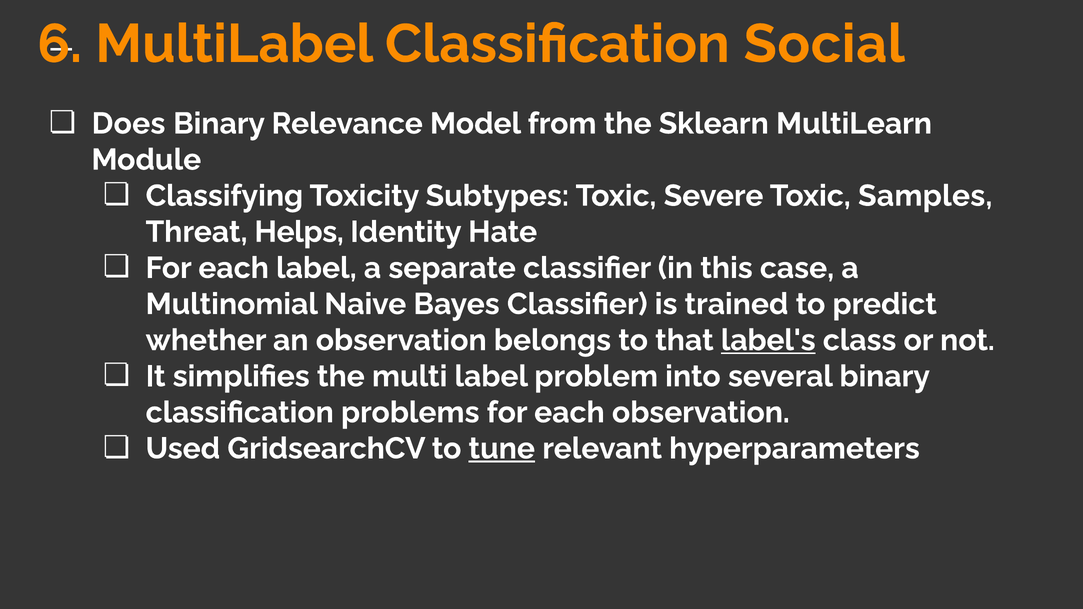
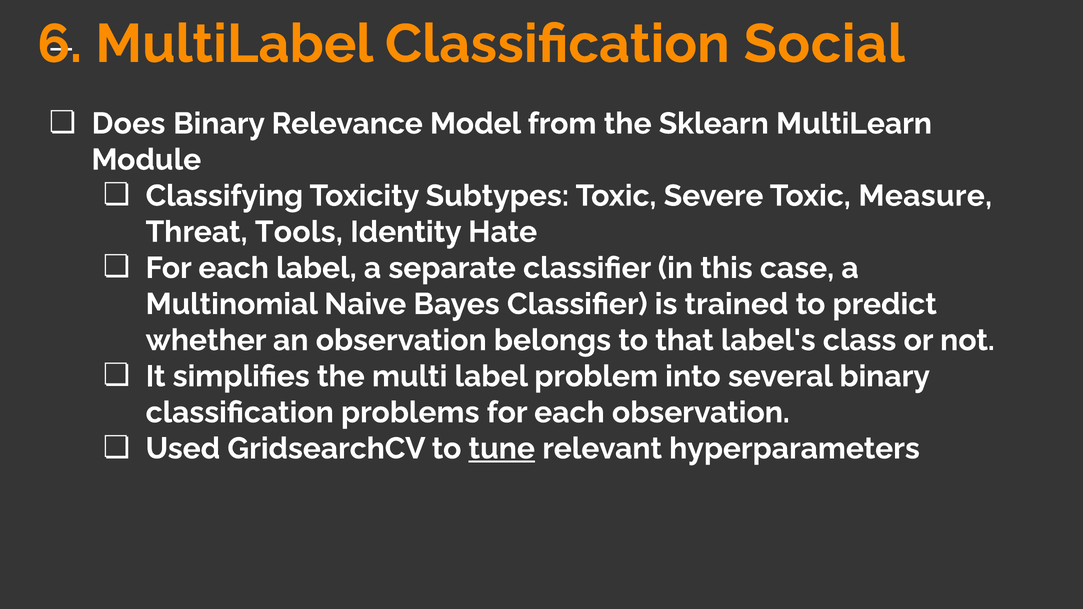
Samples: Samples -> Measure
Helps: Helps -> Tools
label's underline: present -> none
